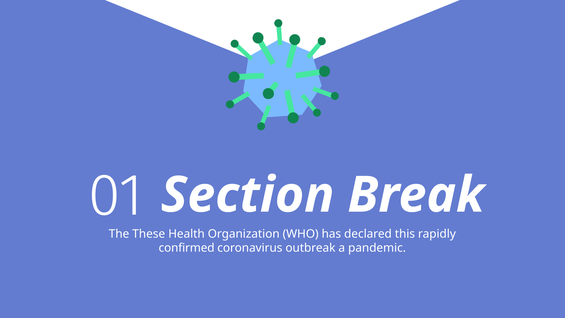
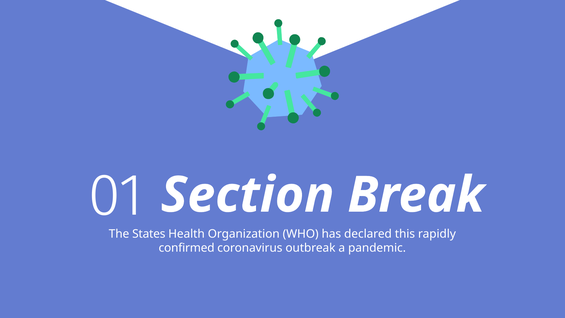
These: These -> States
